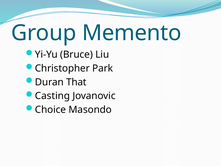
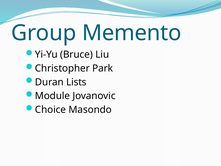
That: That -> Lists
Casting: Casting -> Module
